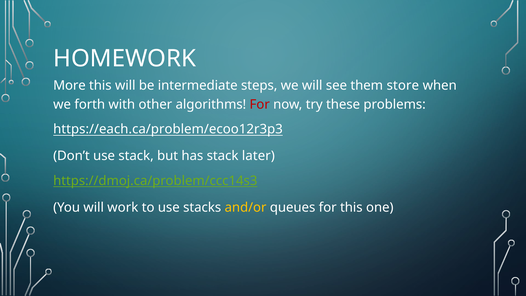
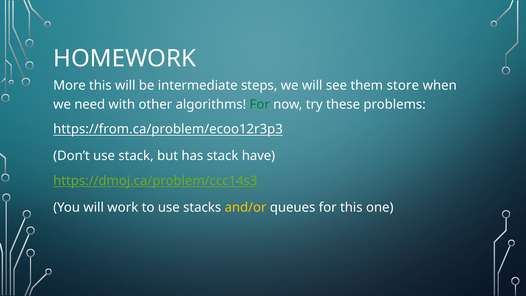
forth: forth -> need
For at (260, 104) colour: red -> green
https://each.ca/problem/ecoo12r3p3: https://each.ca/problem/ecoo12r3p3 -> https://from.ca/problem/ecoo12r3p3
later: later -> have
